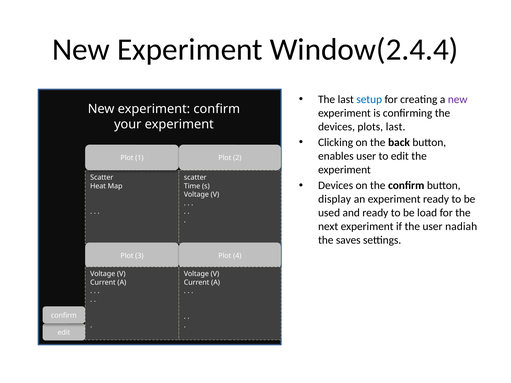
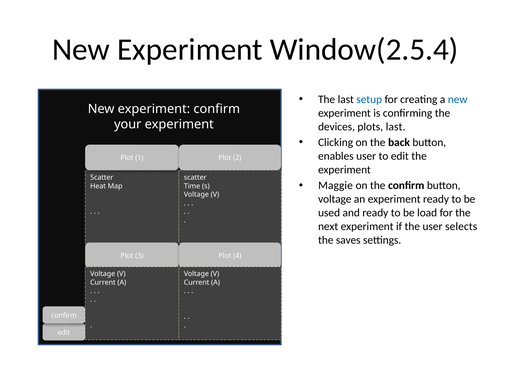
Window(2.4.4: Window(2.4.4 -> Window(2.5.4
new at (458, 100) colour: purple -> blue
Devices at (336, 186): Devices -> Maggie
display at (335, 199): display -> voltage
nadiah: nadiah -> selects
